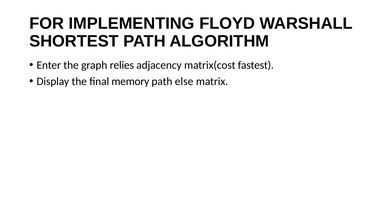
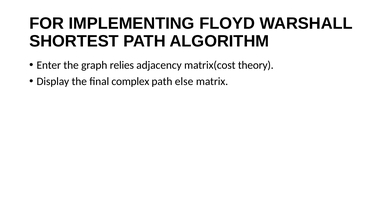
fastest: fastest -> theory
memory: memory -> complex
